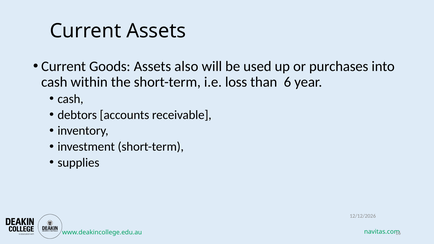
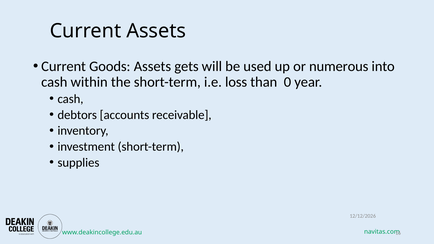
also: also -> gets
purchases: purchases -> numerous
6: 6 -> 0
